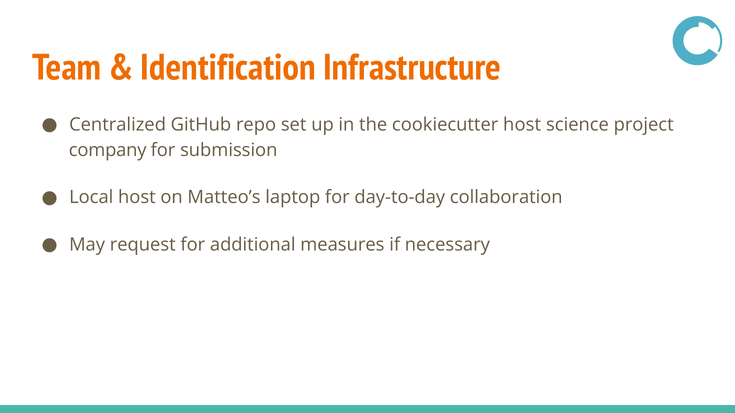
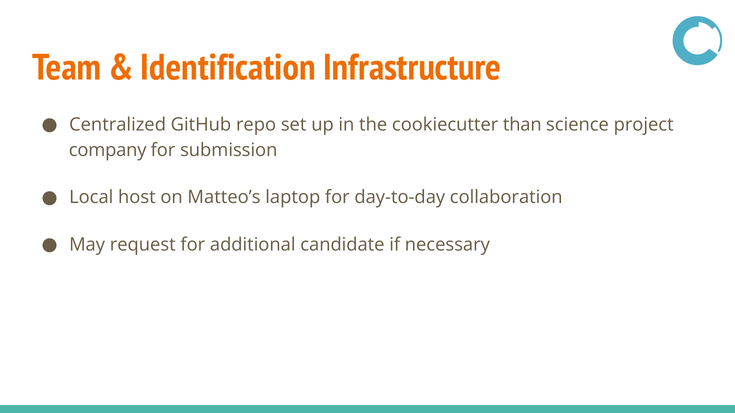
cookiecutter host: host -> than
measures: measures -> candidate
